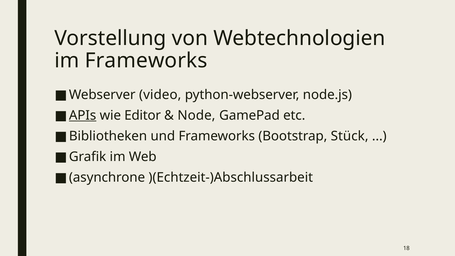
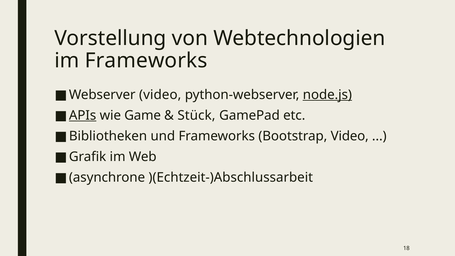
node.js underline: none -> present
Editor: Editor -> Game
Node: Node -> Stück
Bootstrap Stück: Stück -> Video
